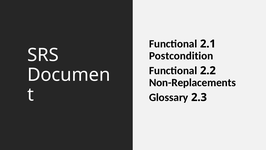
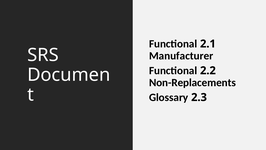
Postcondition: Postcondition -> Manufacturer
